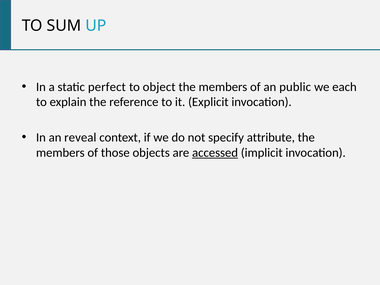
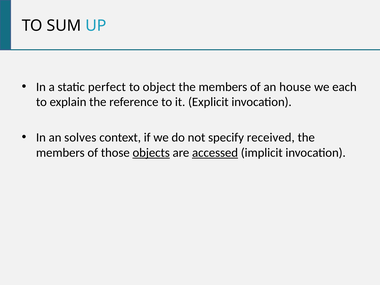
public: public -> house
reveal: reveal -> solves
attribute: attribute -> received
objects underline: none -> present
